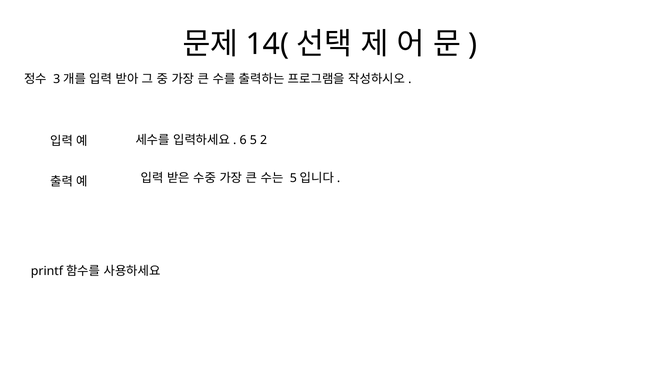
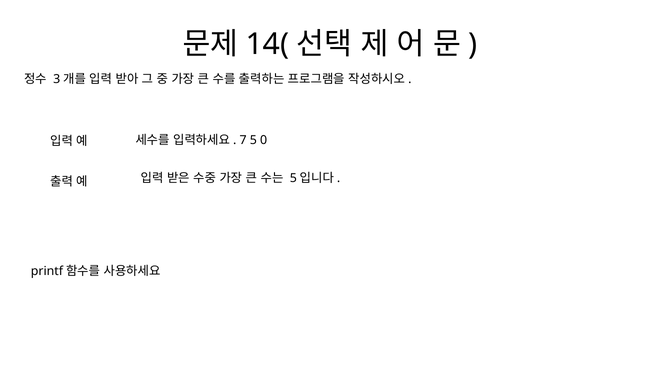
6: 6 -> 7
2: 2 -> 0
